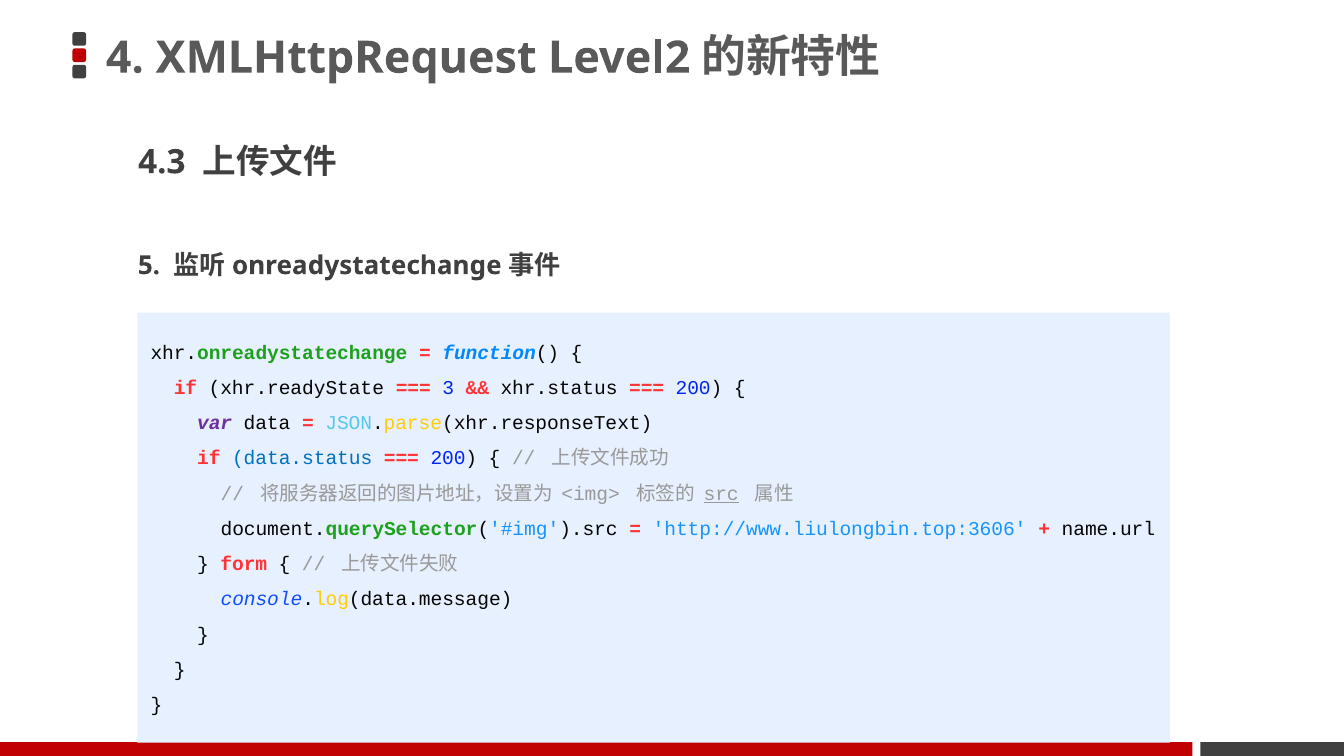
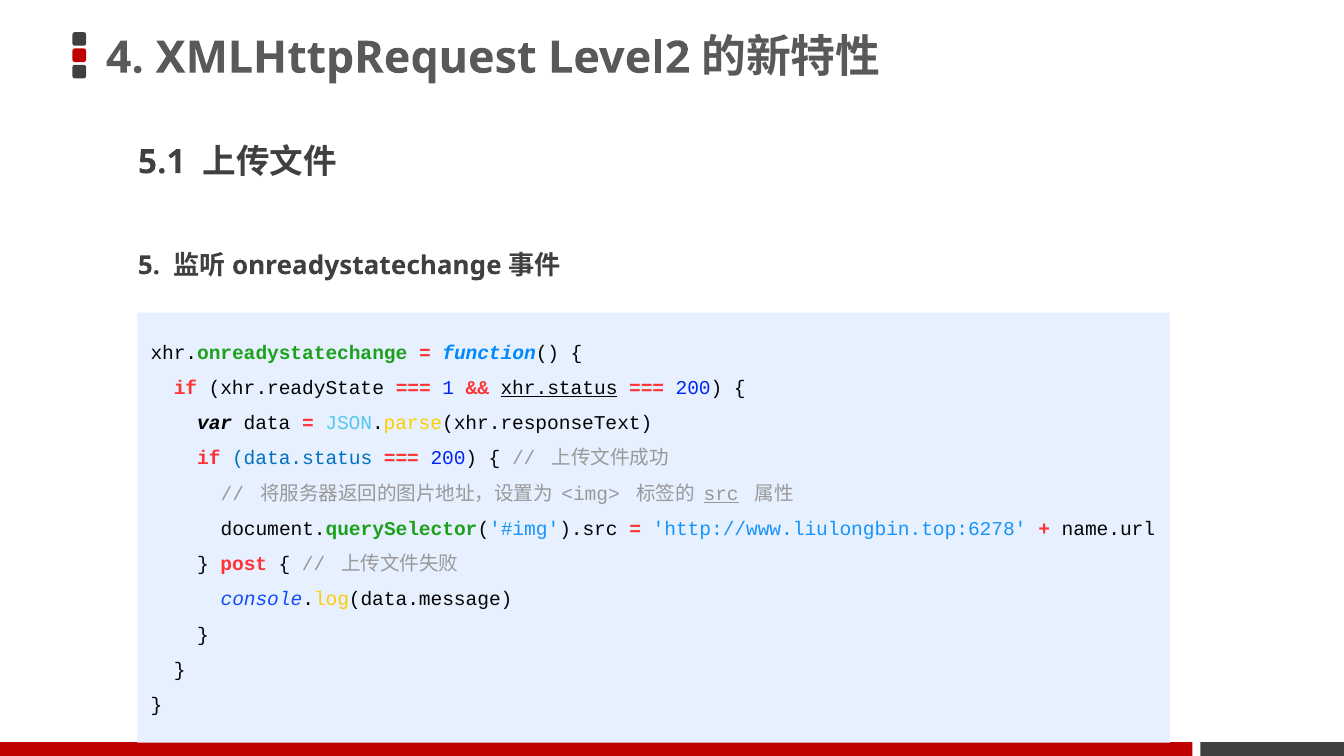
4.3: 4.3 -> 5.1
3: 3 -> 1
xhr.status underline: none -> present
var colour: purple -> black
http://www.liulongbin.top:3606: http://www.liulongbin.top:3606 -> http://www.liulongbin.top:6278
form: form -> post
